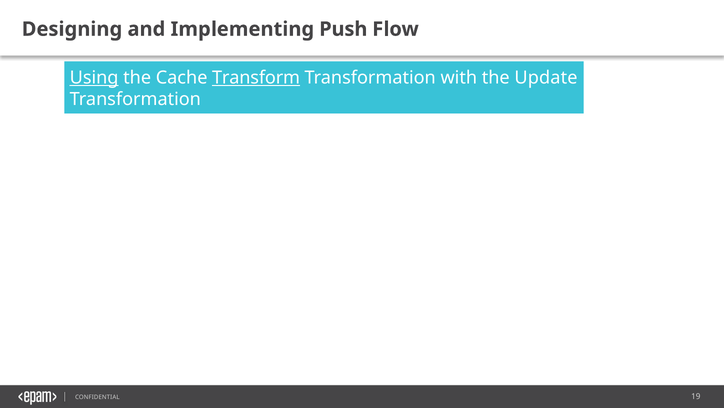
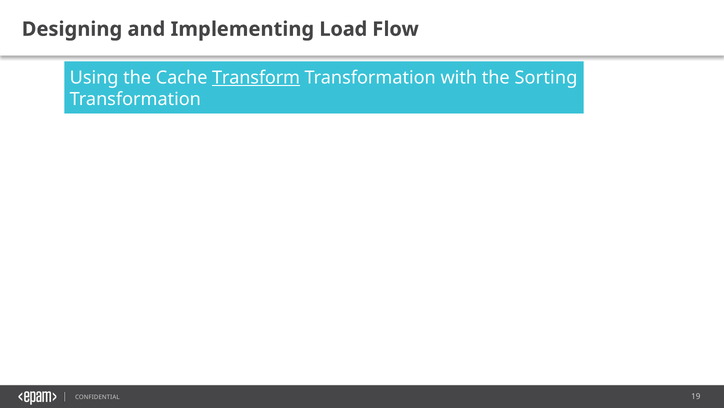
Push: Push -> Load
Using underline: present -> none
Update: Update -> Sorting
